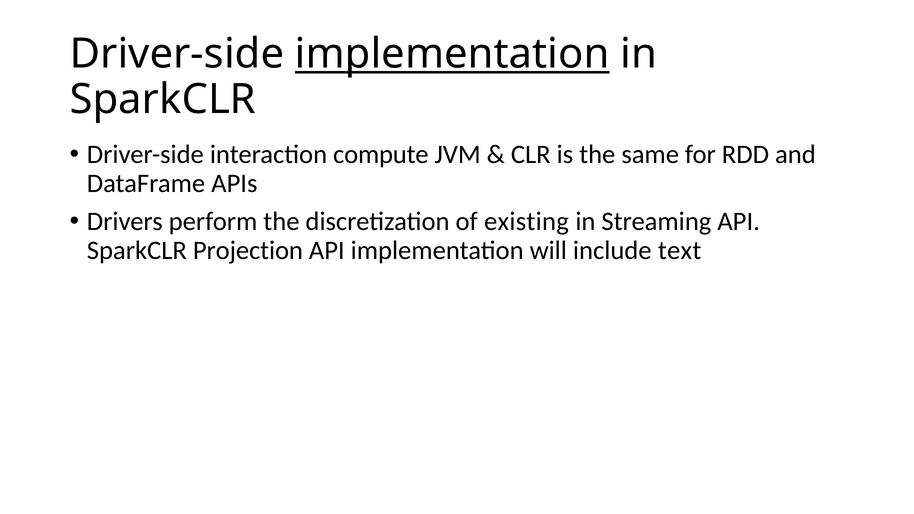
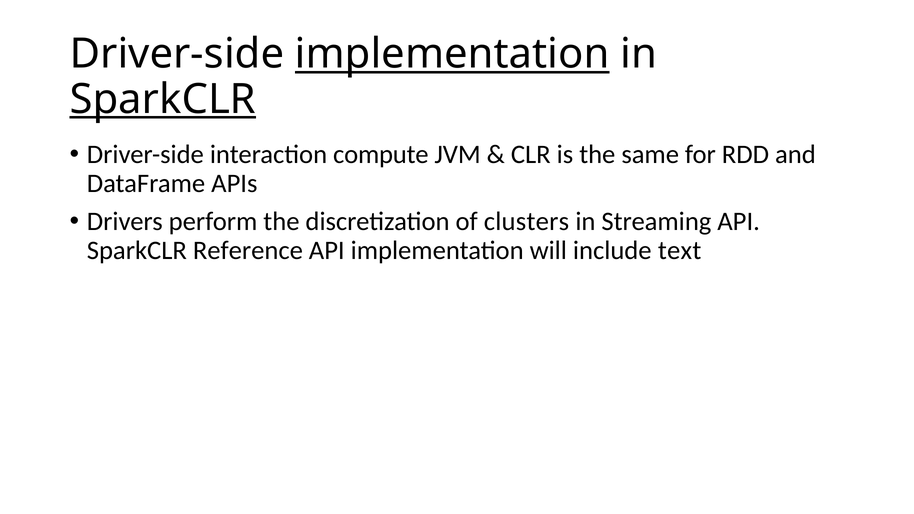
SparkCLR at (163, 99) underline: none -> present
existing: existing -> clusters
Projection: Projection -> Reference
